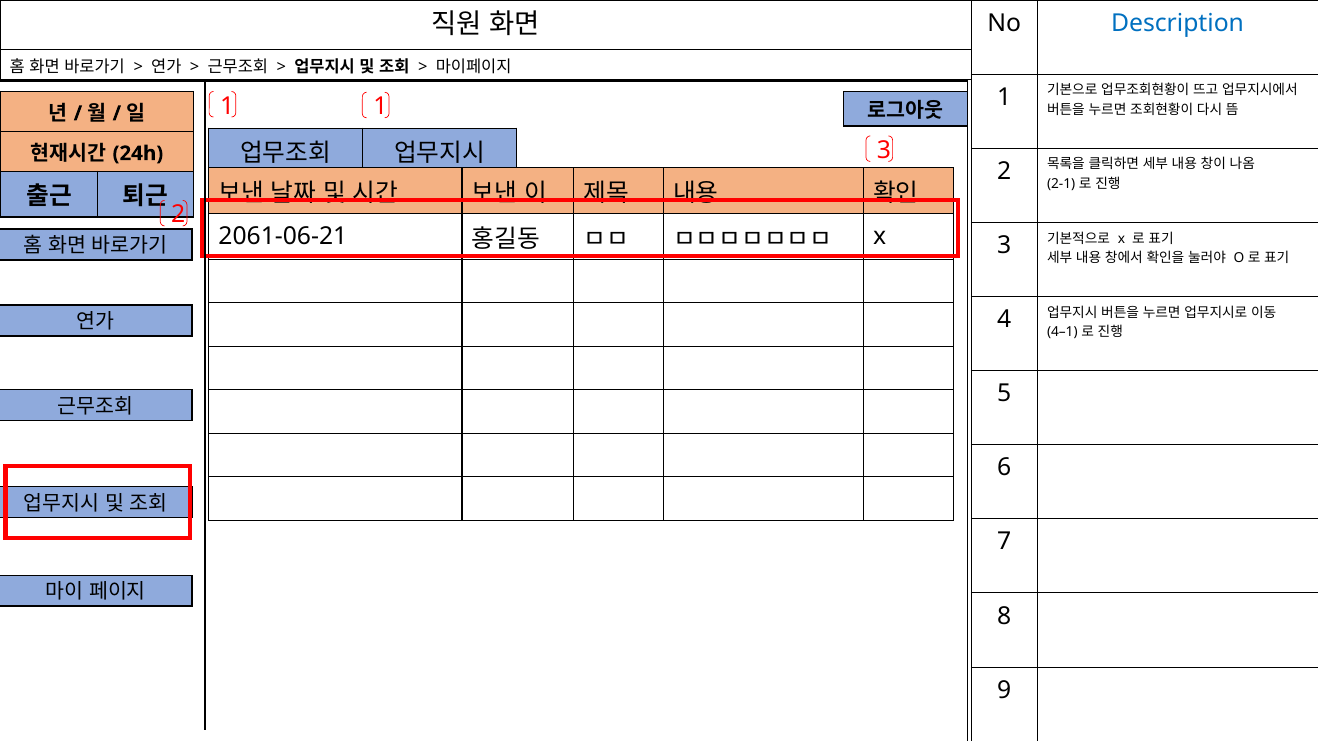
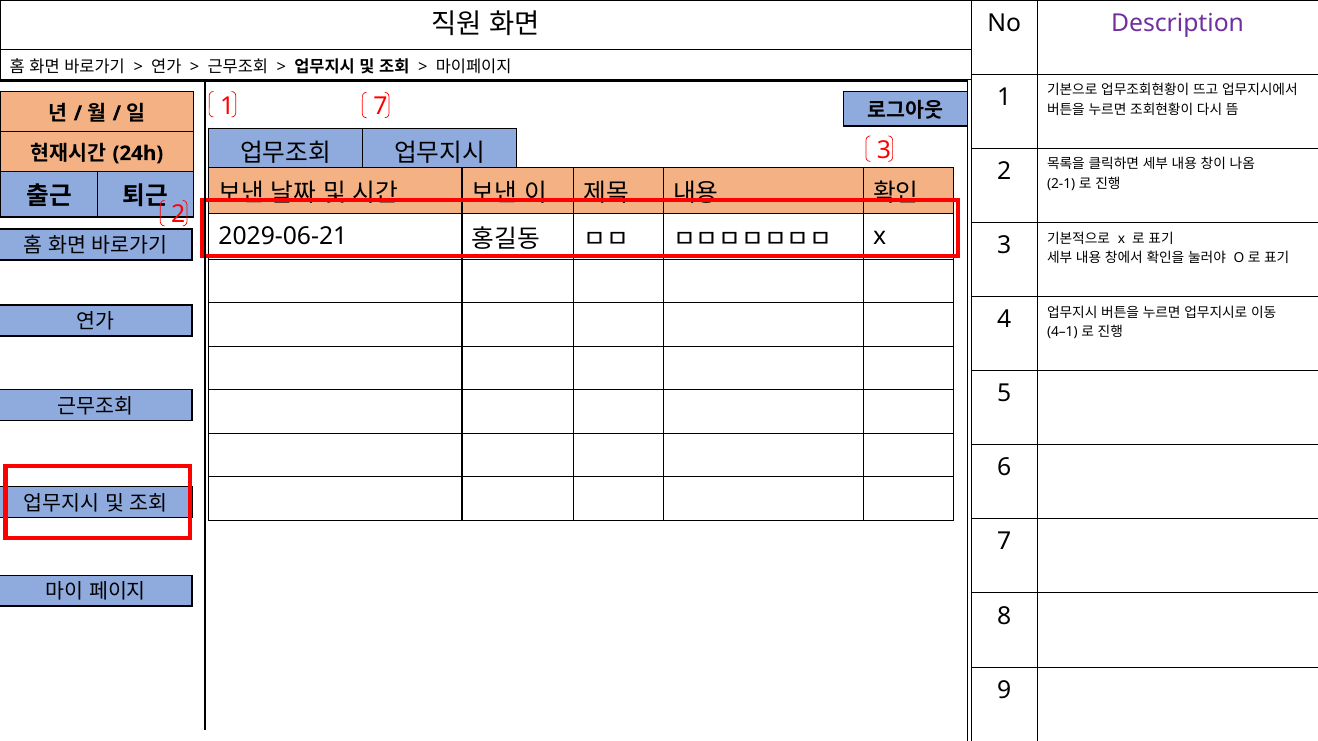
Description colour: blue -> purple
1 1: 1 -> 7
2061-06-21: 2061-06-21 -> 2029-06-21
